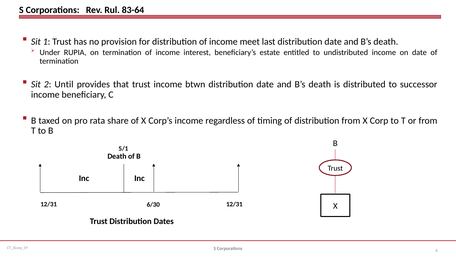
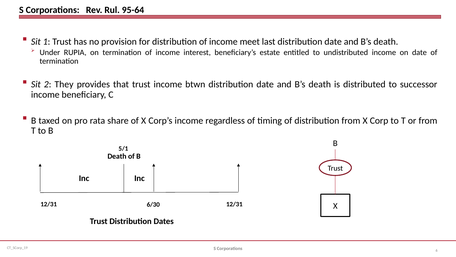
83-64: 83-64 -> 95-64
Until: Until -> They
